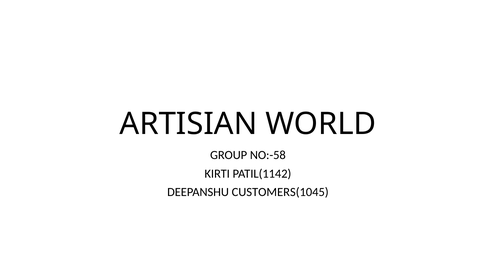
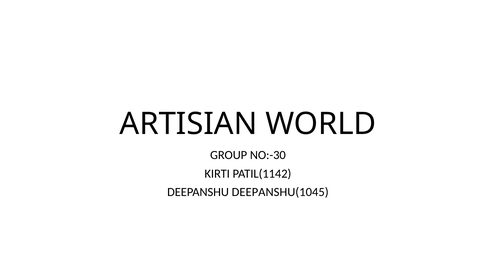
NO:-58: NO:-58 -> NO:-30
CUSTOMERS(1045: CUSTOMERS(1045 -> DEEPANSHU(1045
